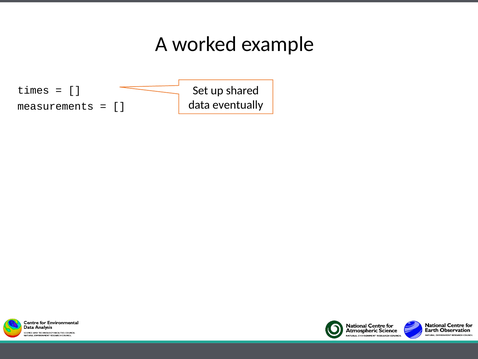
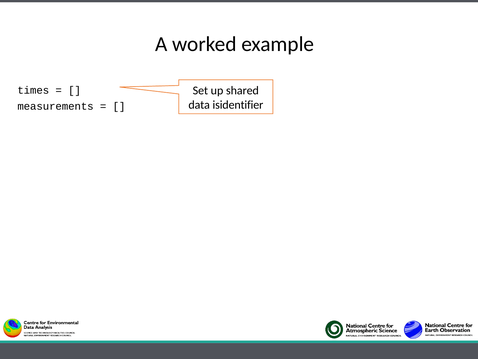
eventually: eventually -> isidentifier
